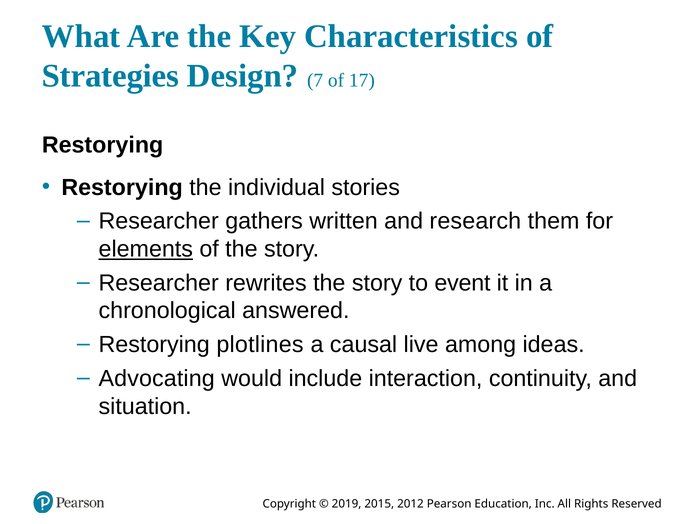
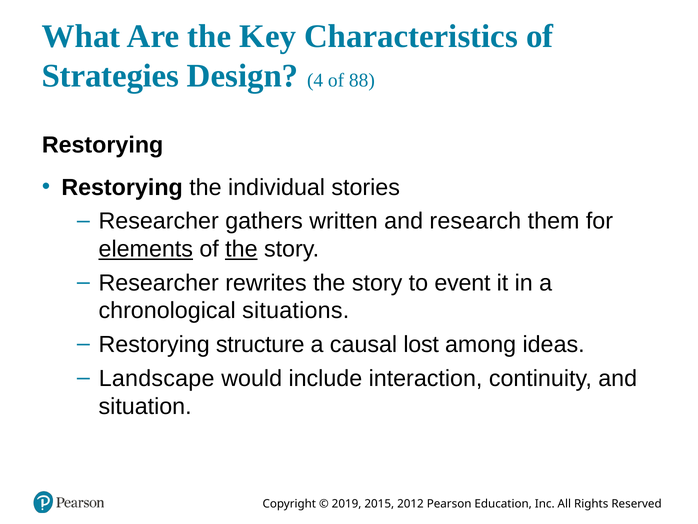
7: 7 -> 4
17: 17 -> 88
the at (241, 249) underline: none -> present
answered: answered -> situations
plotlines: plotlines -> structure
live: live -> lost
Advocating: Advocating -> Landscape
